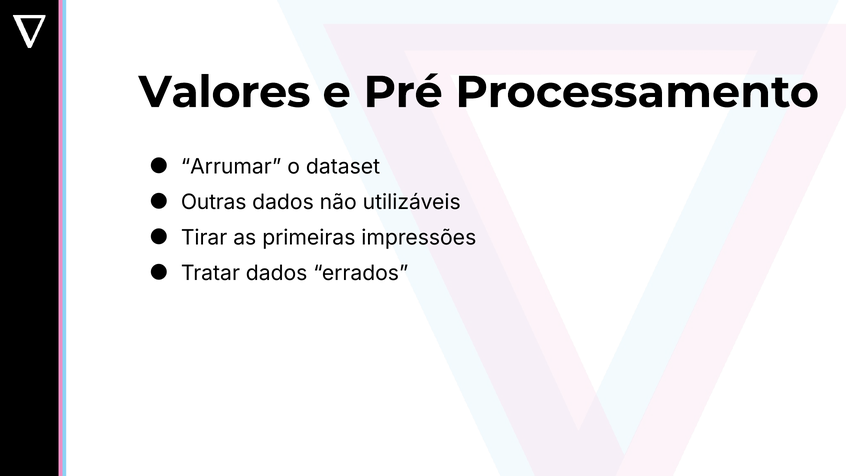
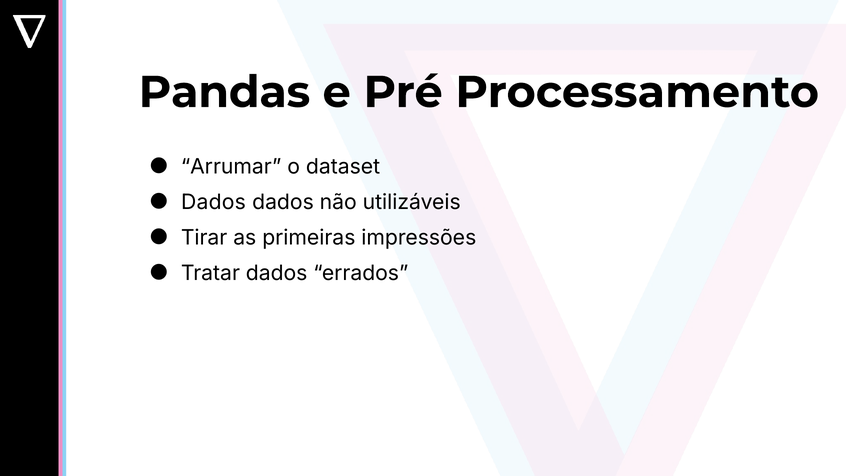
Valores: Valores -> Pandas
Outras at (214, 202): Outras -> Dados
